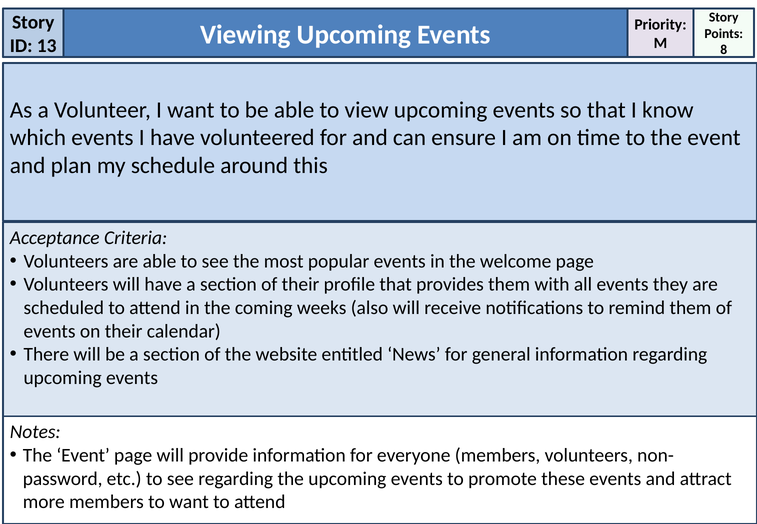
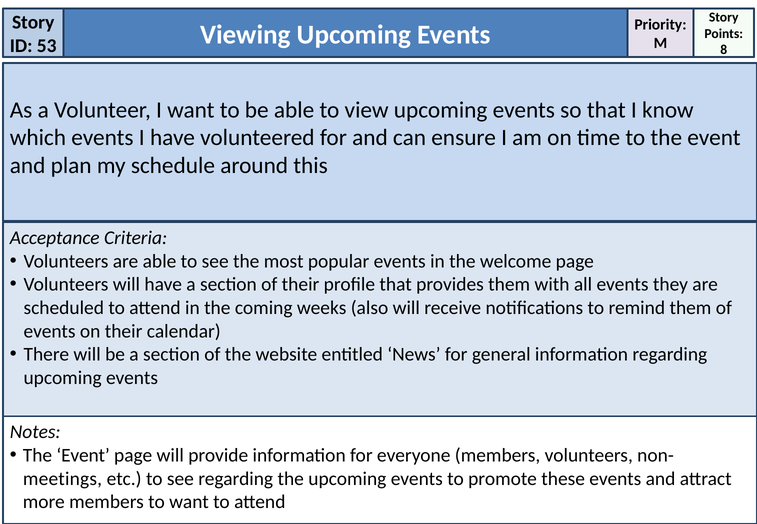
13: 13 -> 53
password: password -> meetings
